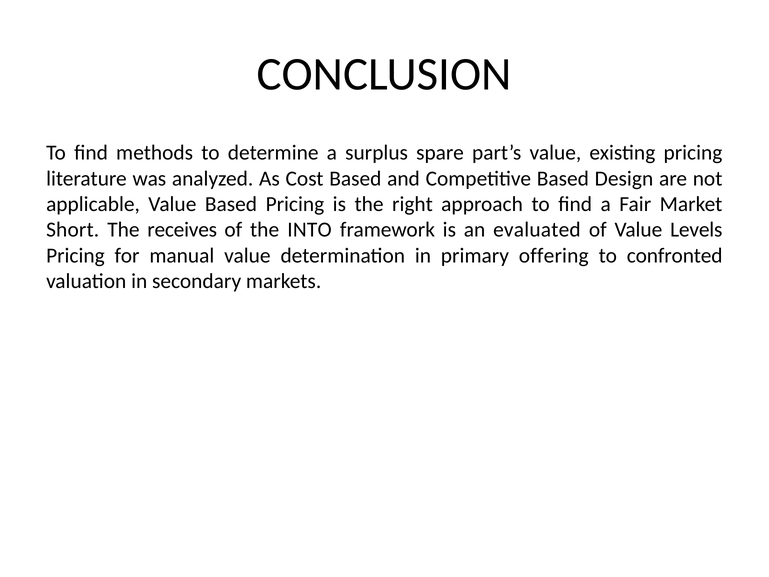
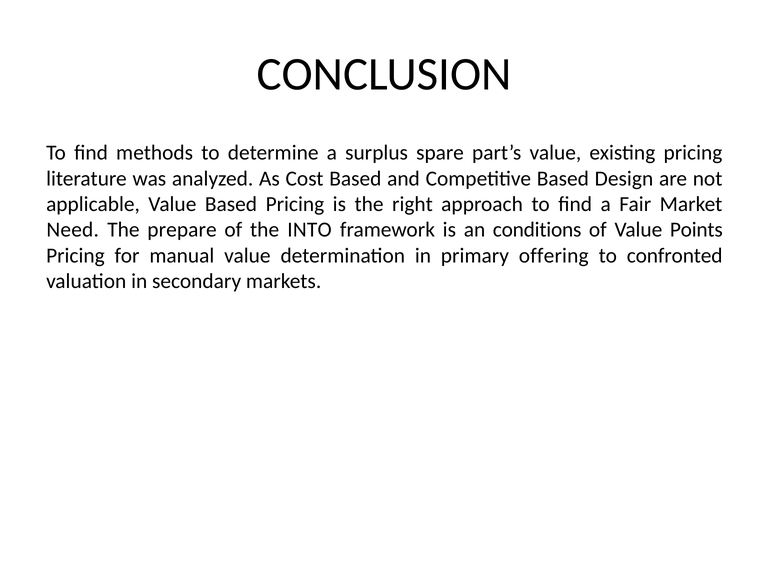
Short: Short -> Need
receives: receives -> prepare
evaluated: evaluated -> conditions
Levels: Levels -> Points
